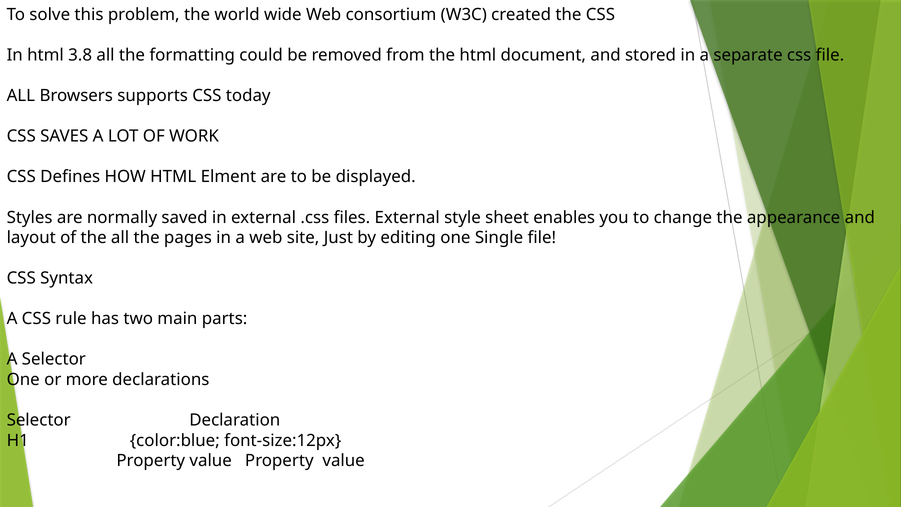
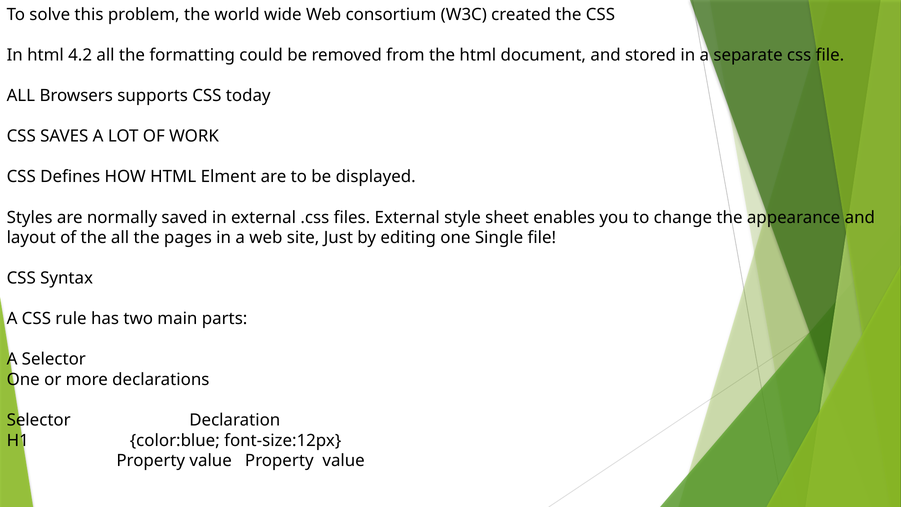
3.8: 3.8 -> 4.2
